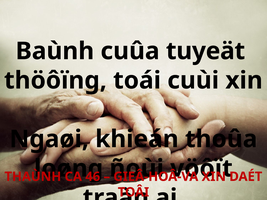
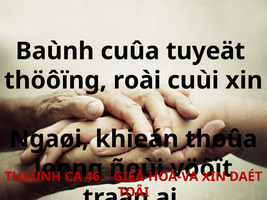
toái: toái -> roài
